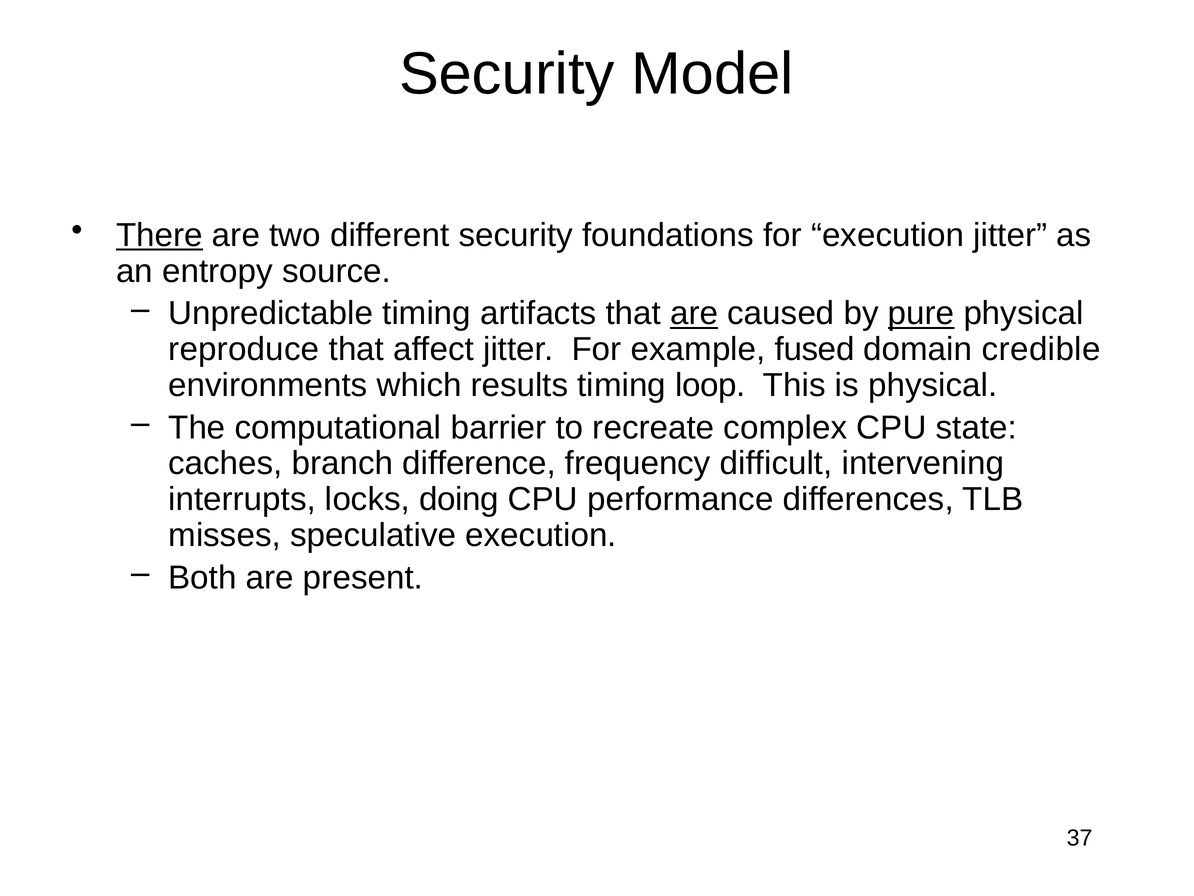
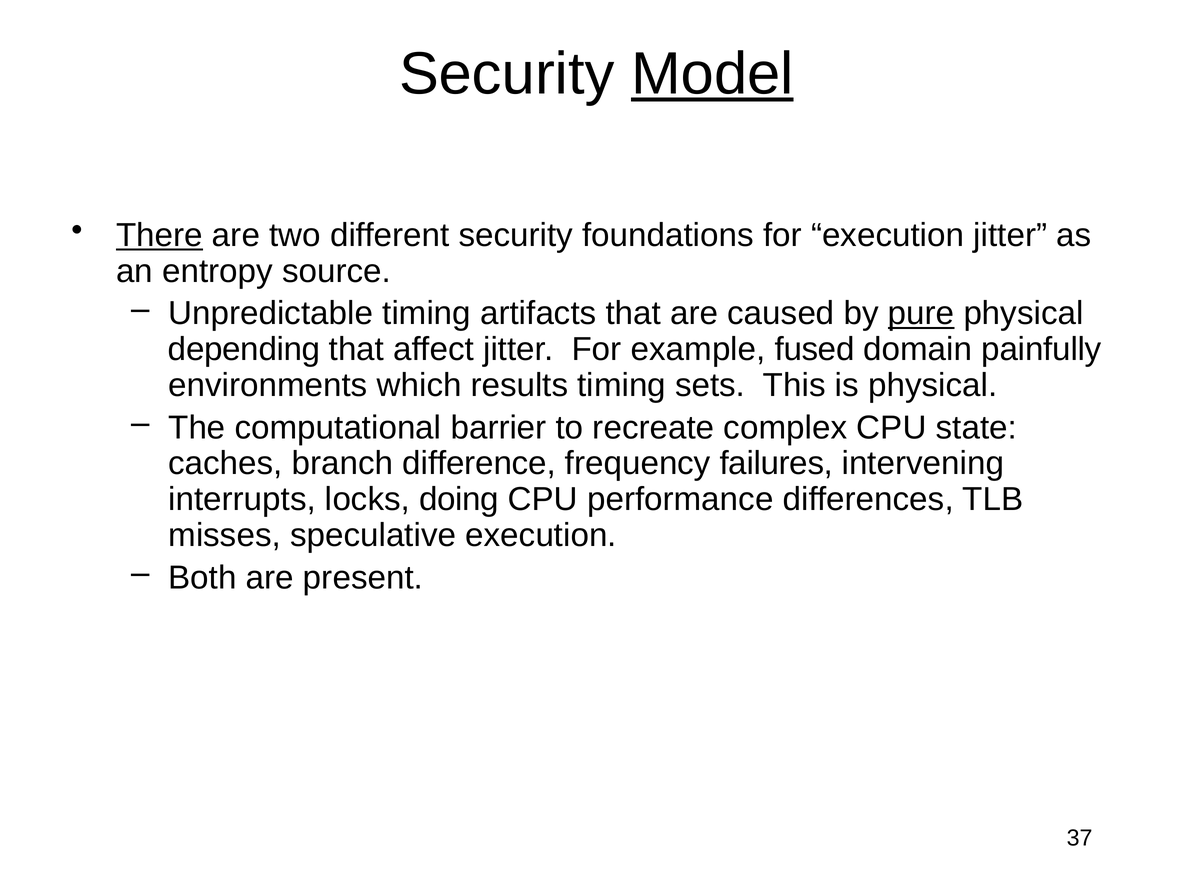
Model underline: none -> present
are at (694, 313) underline: present -> none
reproduce: reproduce -> depending
credible: credible -> painfully
loop: loop -> sets
difficult: difficult -> failures
